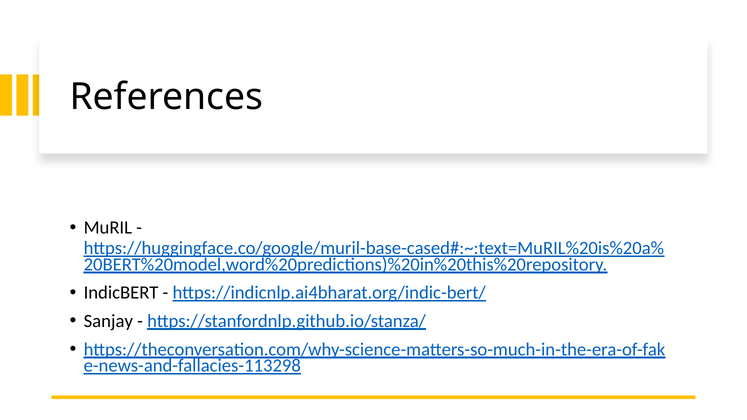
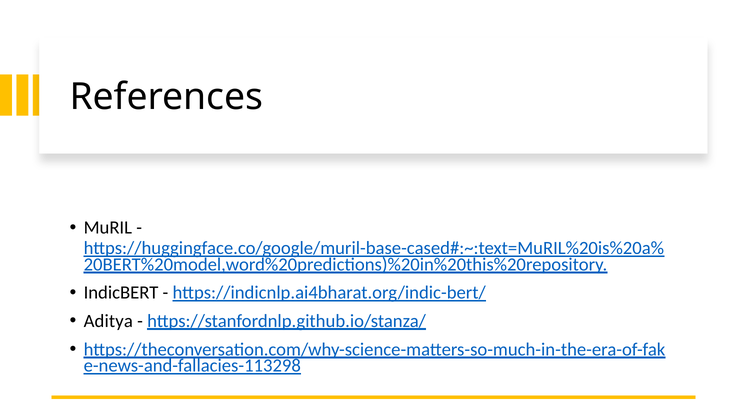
Sanjay: Sanjay -> Aditya
